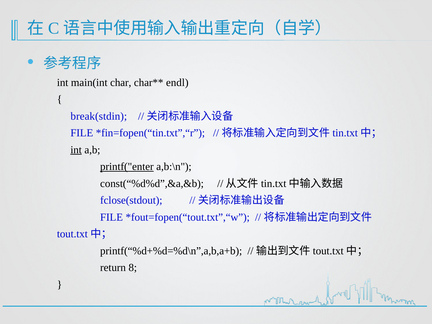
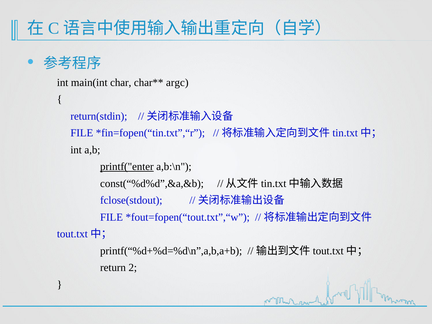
endl: endl -> argc
break(stdin: break(stdin -> return(stdin
int at (76, 150) underline: present -> none
8: 8 -> 2
